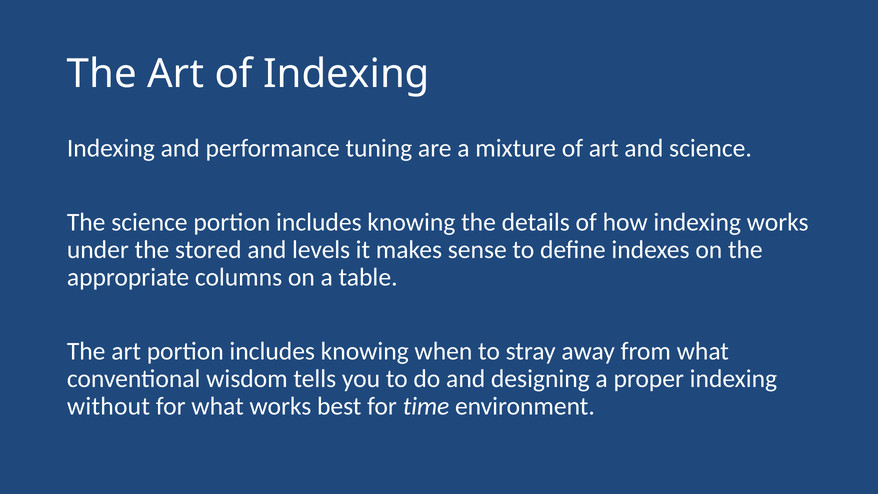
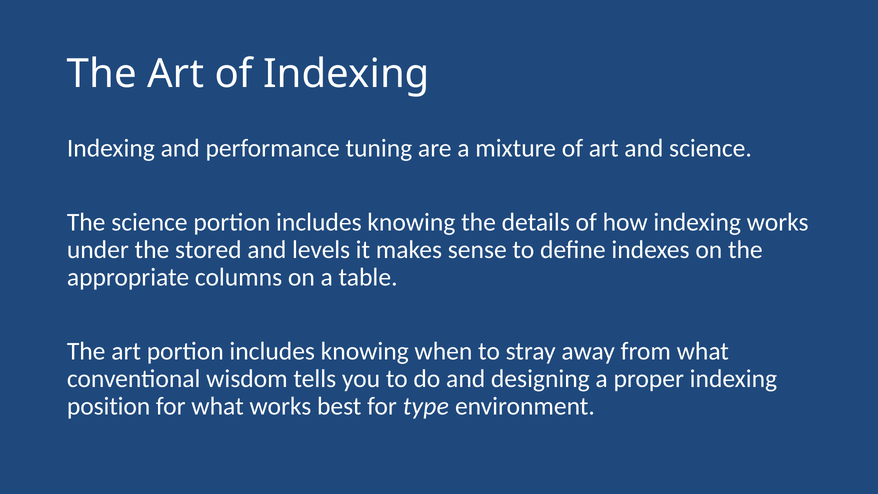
without: without -> position
time: time -> type
